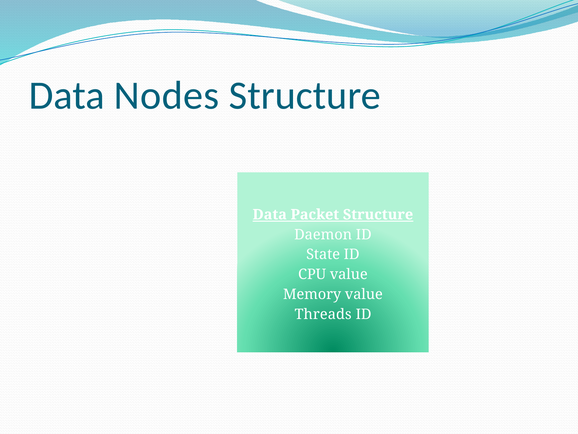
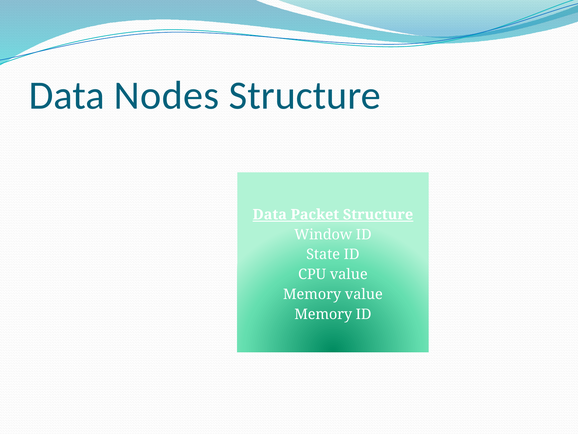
Daemon: Daemon -> Window
Threads at (323, 314): Threads -> Memory
